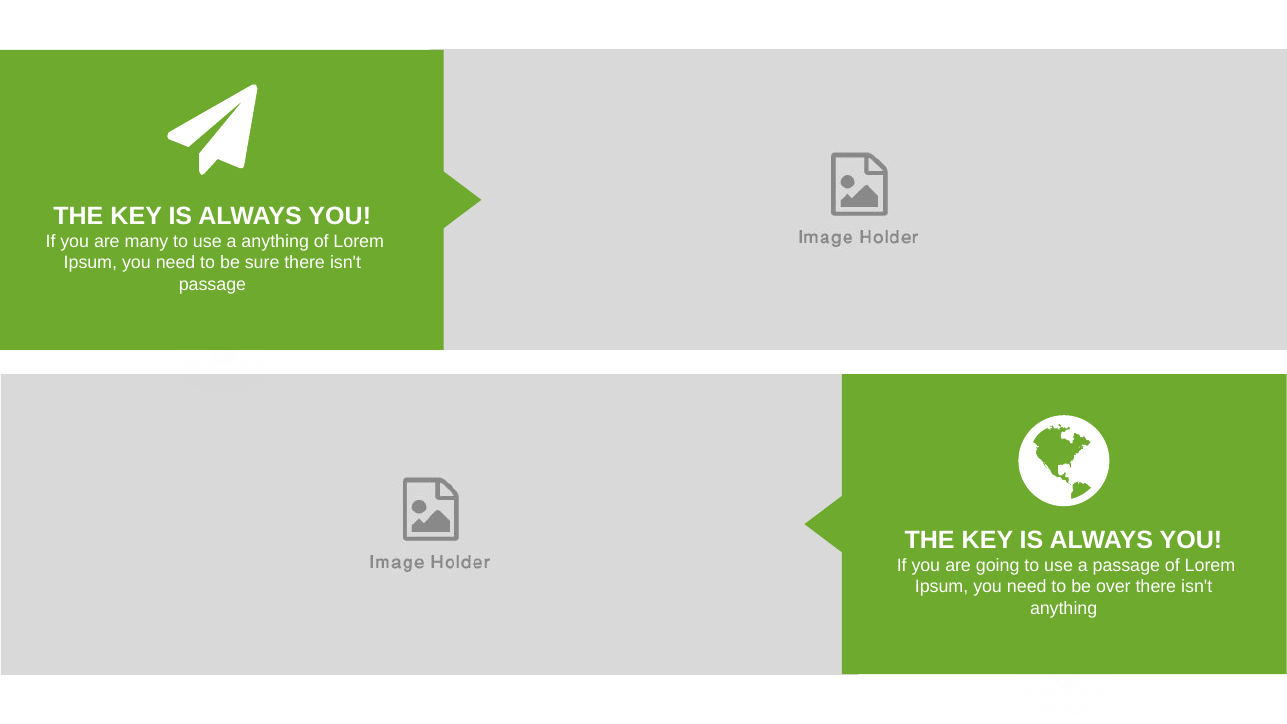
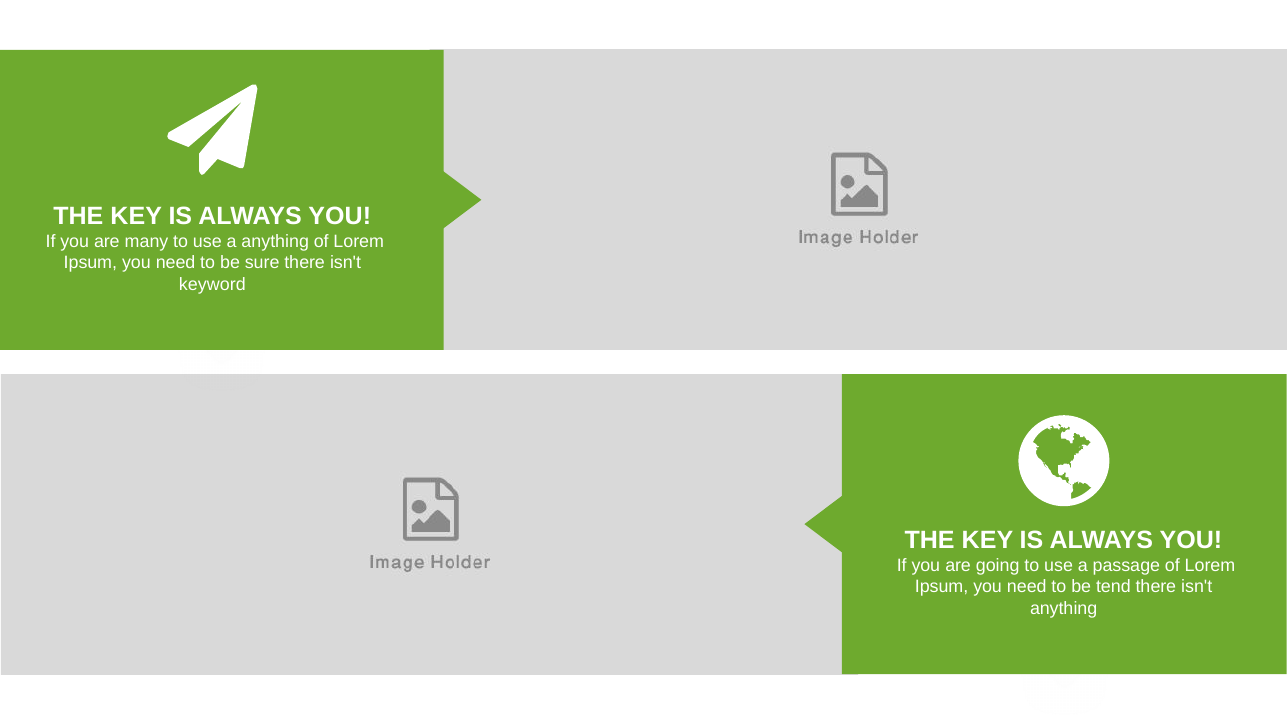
passage at (212, 284): passage -> keyword
over: over -> tend
